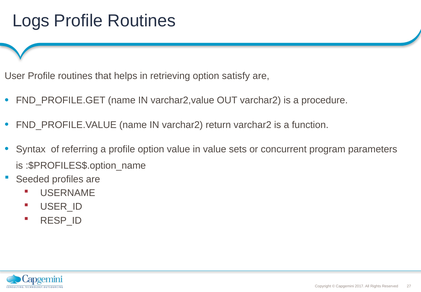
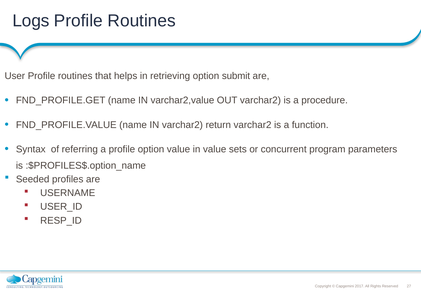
satisfy: satisfy -> submit
